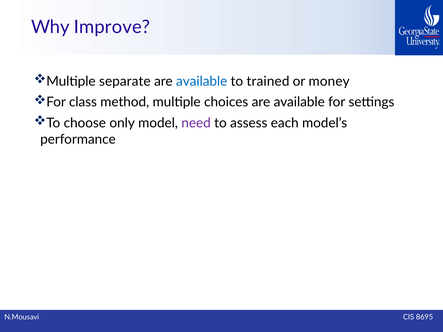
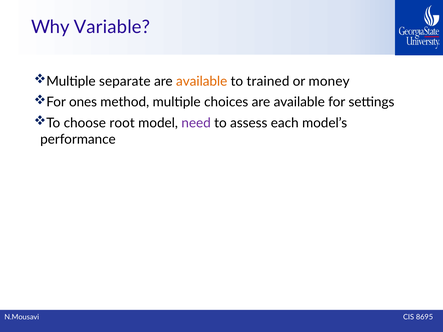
Improve: Improve -> Variable
available at (202, 81) colour: blue -> orange
class: class -> ones
only: only -> root
